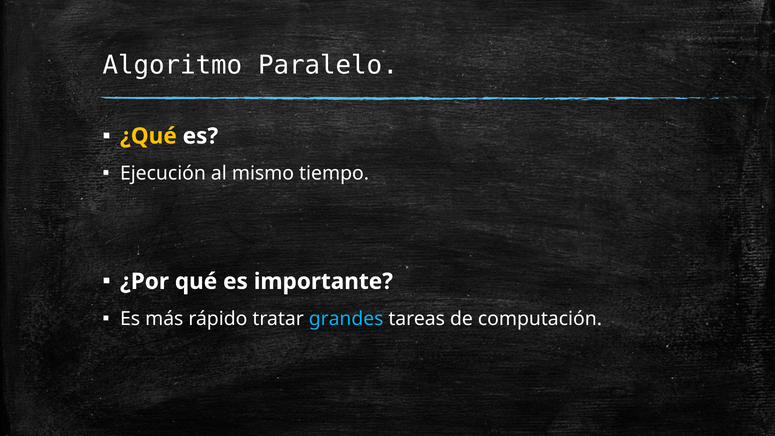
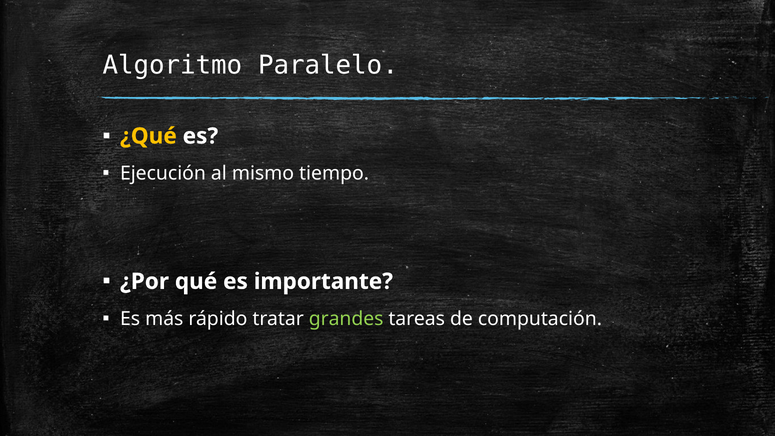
grandes colour: light blue -> light green
